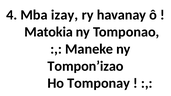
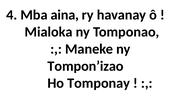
izay: izay -> aina
Matokia: Matokia -> Mialoka
